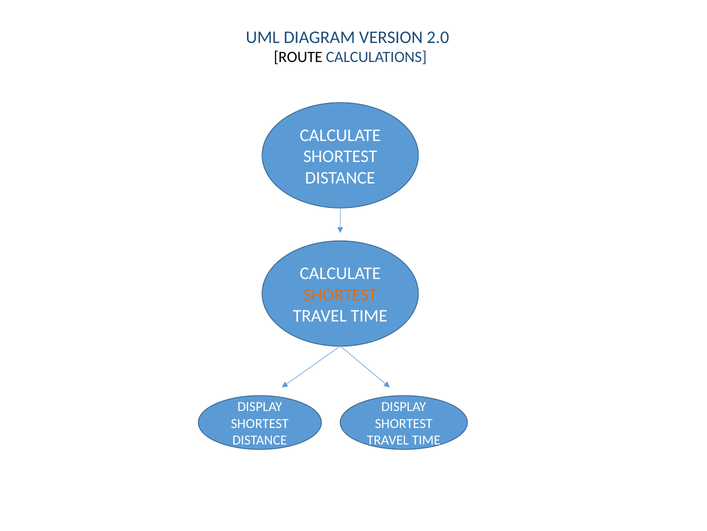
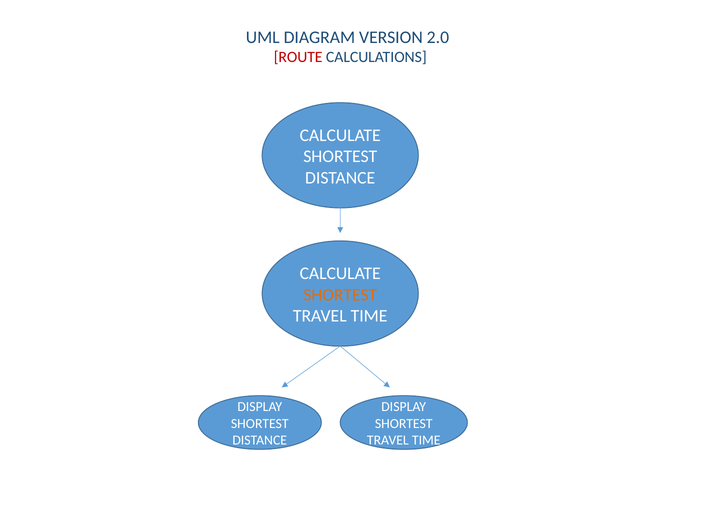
ROUTE colour: black -> red
